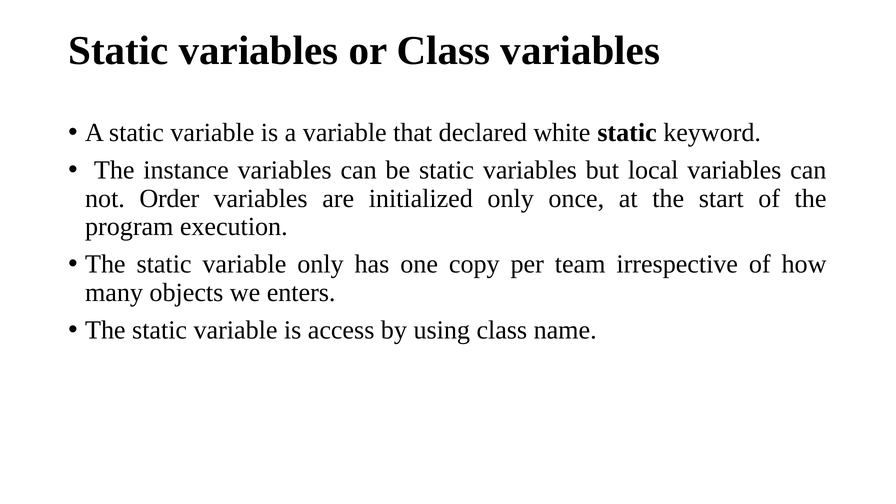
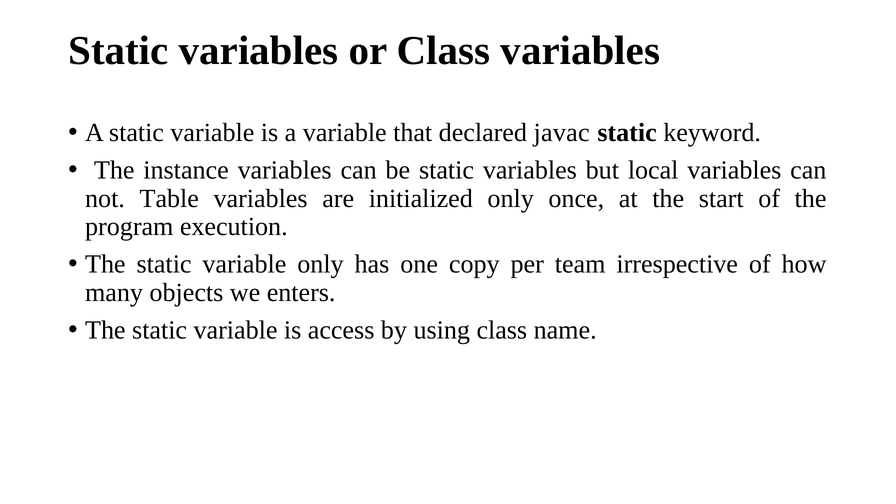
white: white -> javac
Order: Order -> Table
